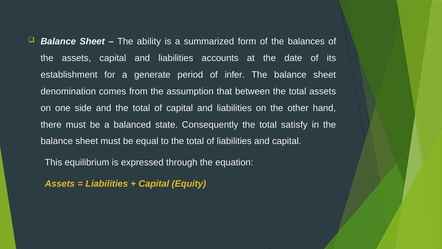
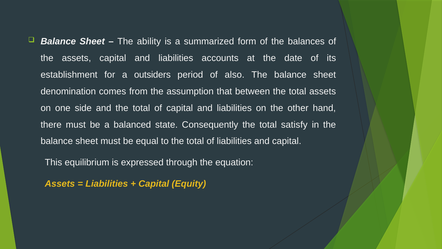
generate: generate -> outsiders
infer: infer -> also
